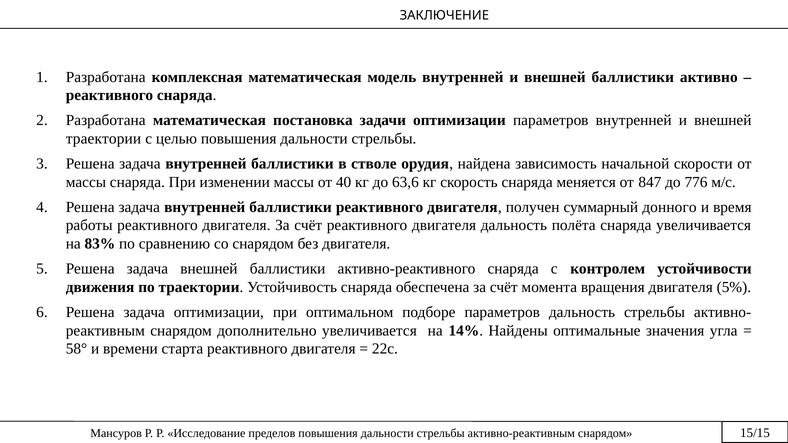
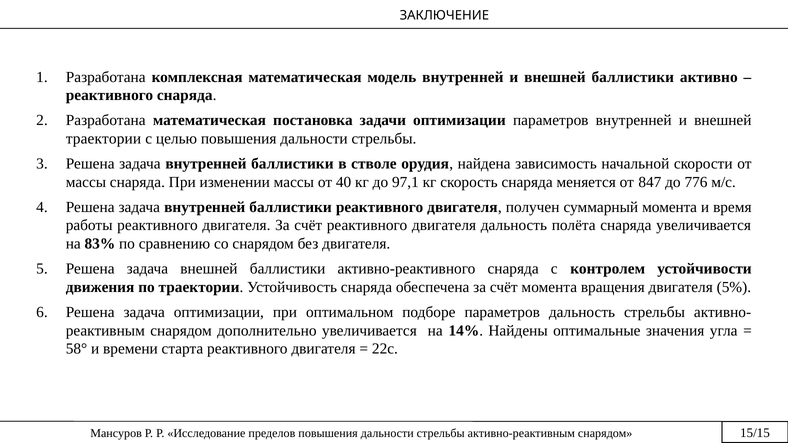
63,6: 63,6 -> 97,1
суммарный донного: донного -> момента
